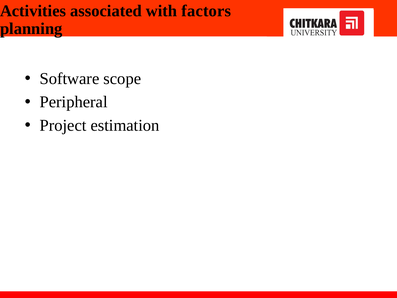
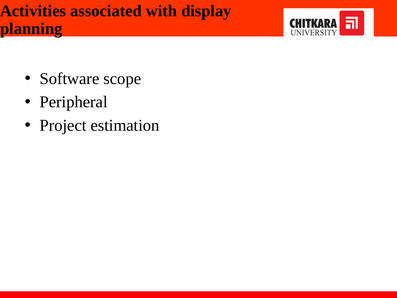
factors: factors -> display
